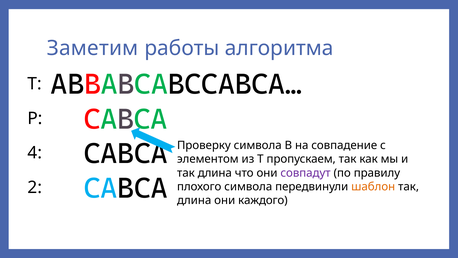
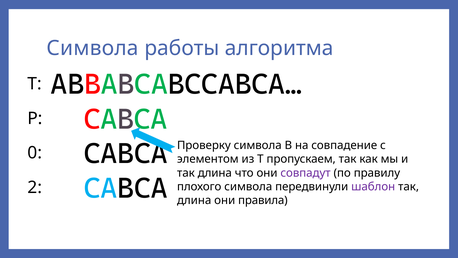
Заметим at (93, 48): Заметим -> Символа
4: 4 -> 0
шаблон colour: orange -> purple
каждого: каждого -> правила
